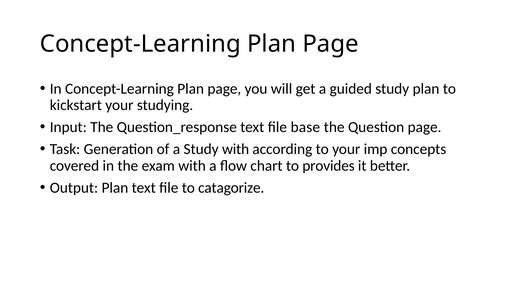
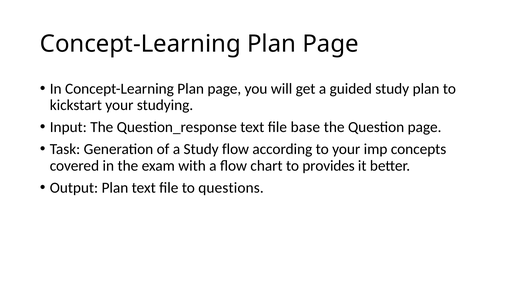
Study with: with -> flow
catagorize: catagorize -> questions
